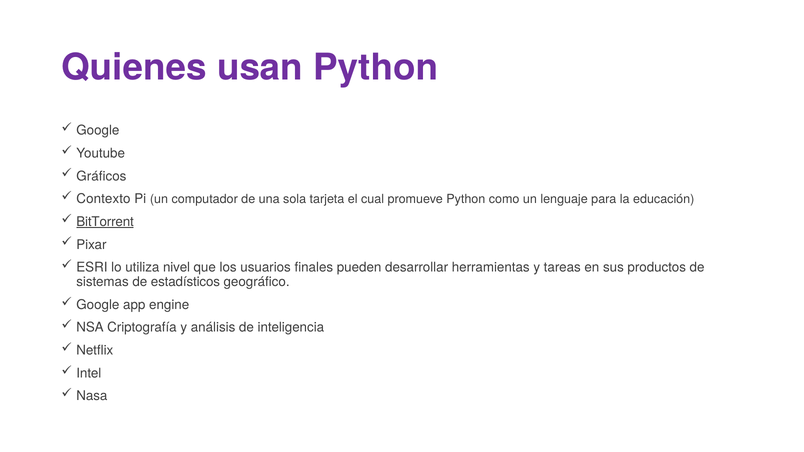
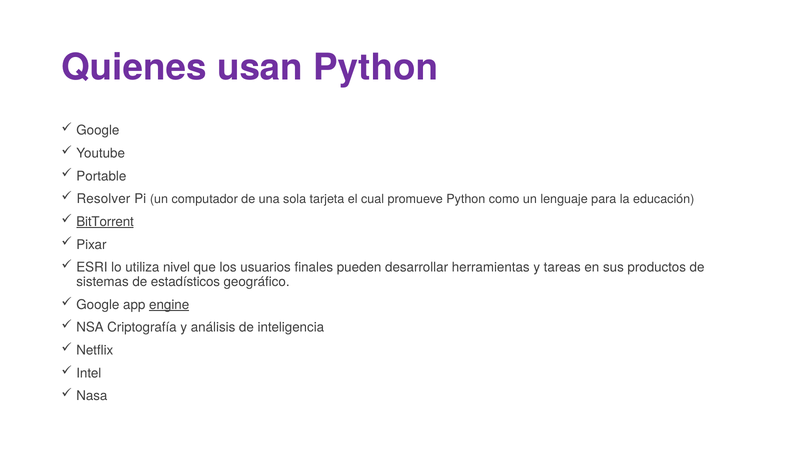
Gráficos: Gráficos -> Portable
Contexto: Contexto -> Resolver
engine underline: none -> present
